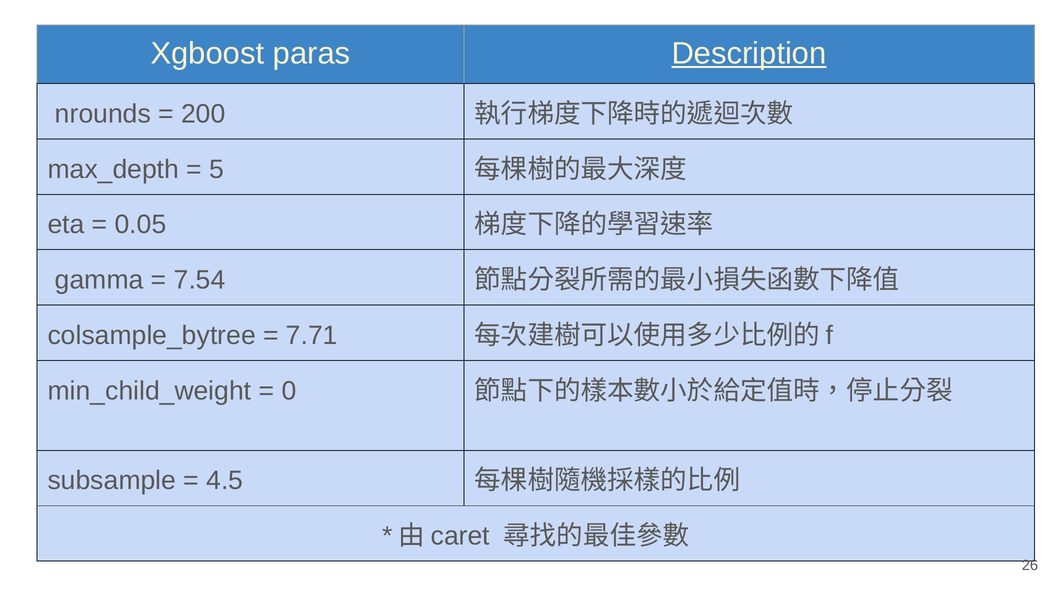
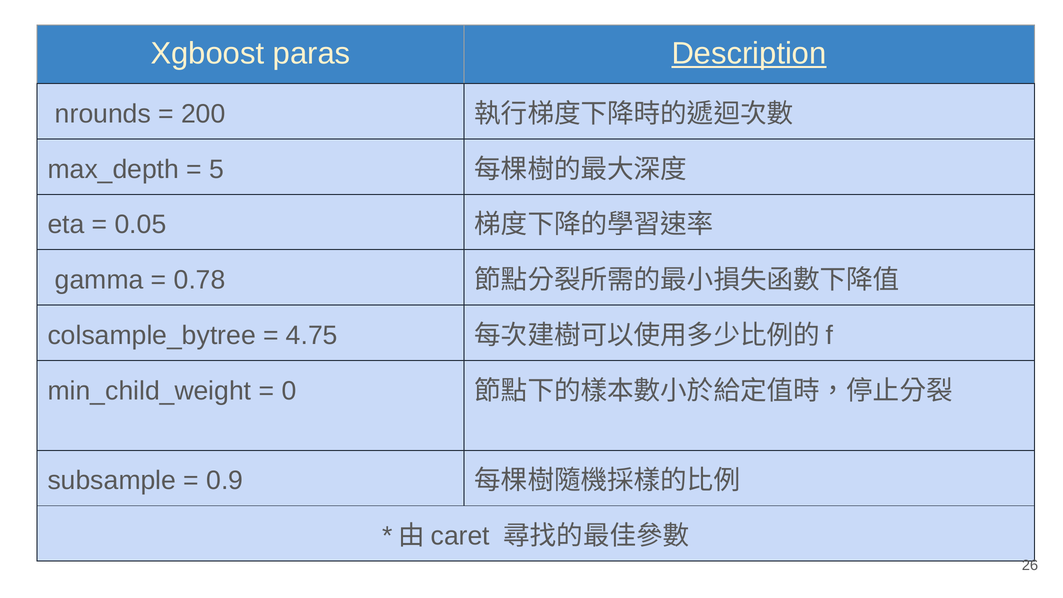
7.54: 7.54 -> 0.78
7.71: 7.71 -> 4.75
4.5: 4.5 -> 0.9
